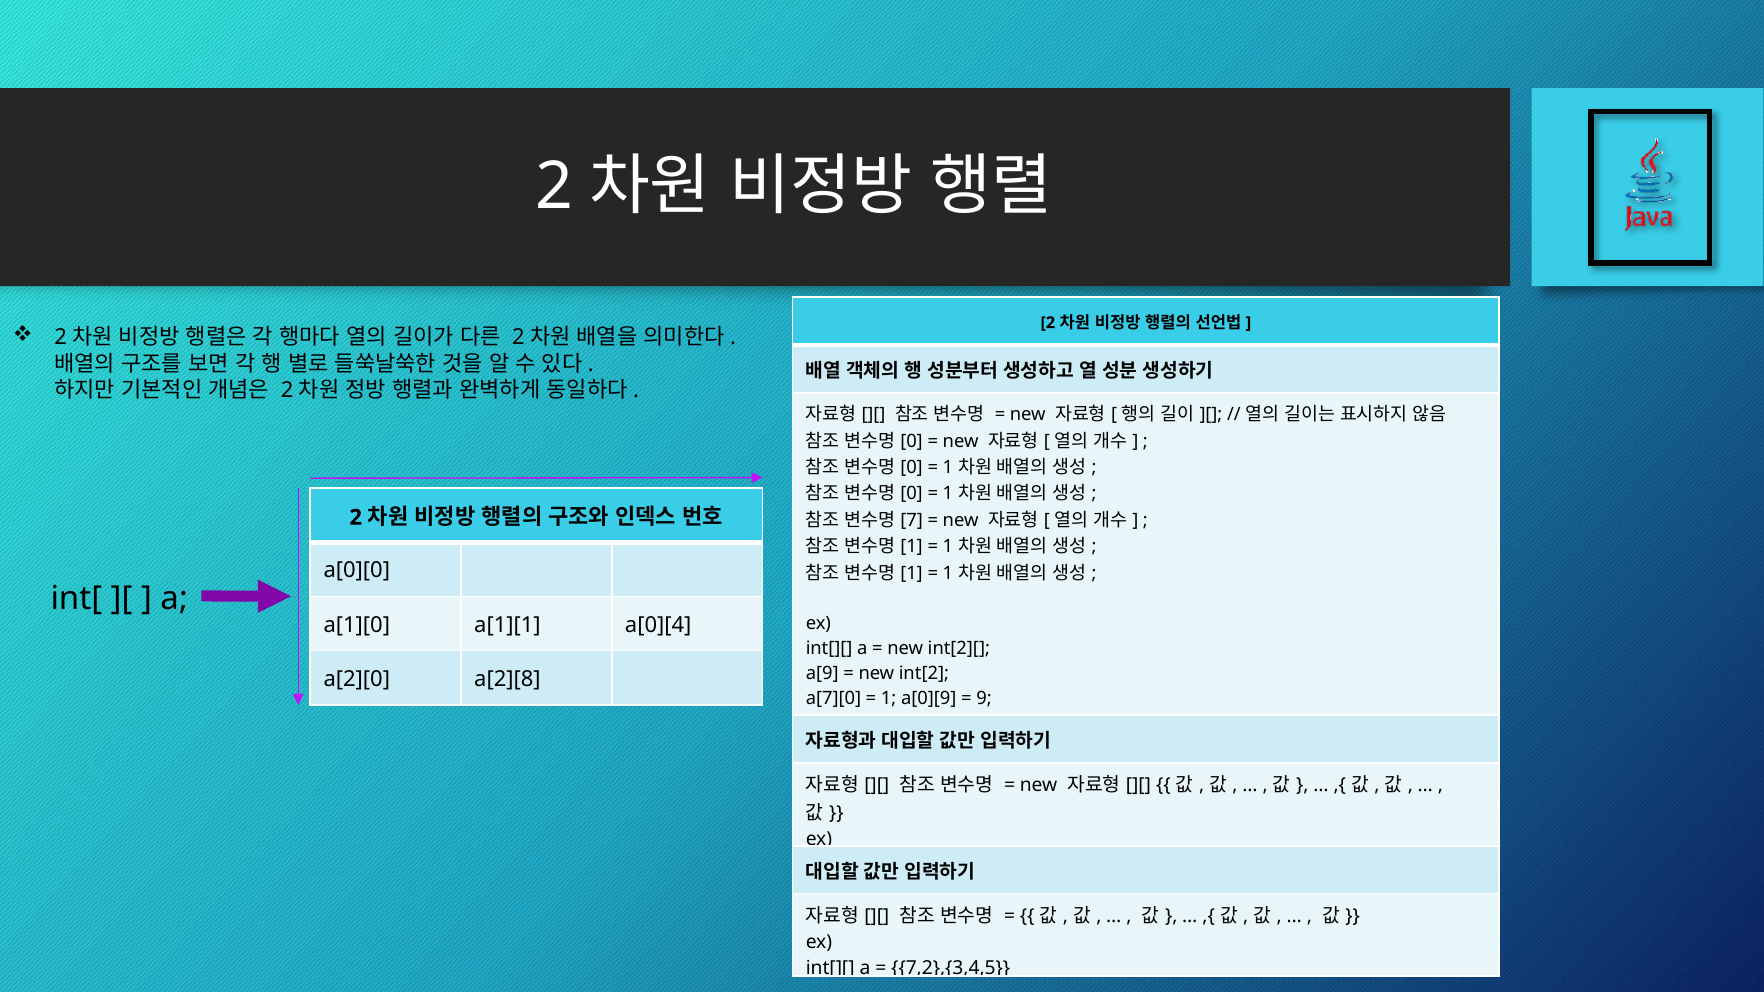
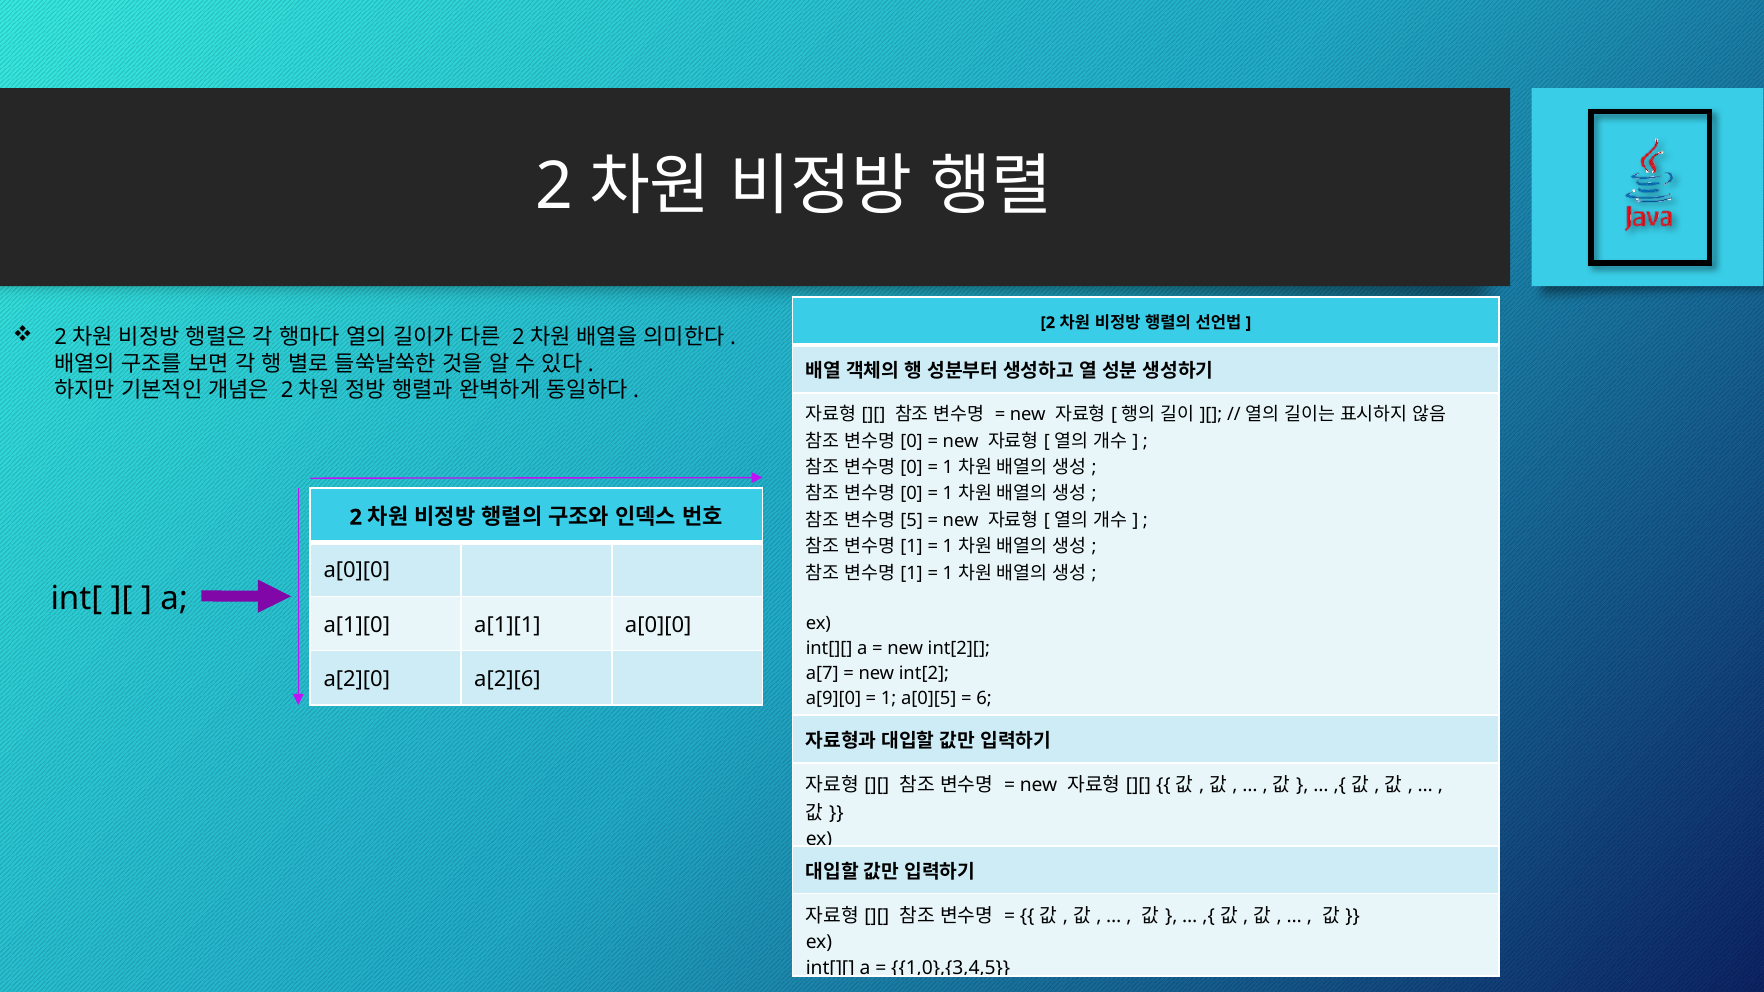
7 at (912, 520): 7 -> 5
a[1][1 a[0][4: a[0][4 -> a[0][0
a[9: a[9 -> a[7
a[2][8: a[2][8 -> a[2][6
a[7][0: a[7][0 -> a[9][0
a[0][9: a[0][9 -> a[0][5
9: 9 -> 6
7,2},{3,4,5: 7,2},{3,4,5 -> 1,0},{3,4,5
